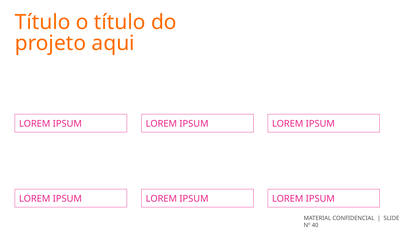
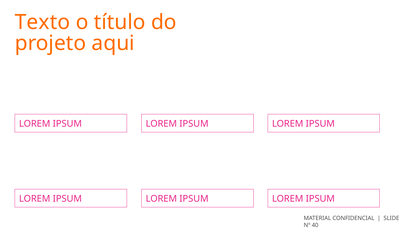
Título at (43, 22): Título -> Texto
